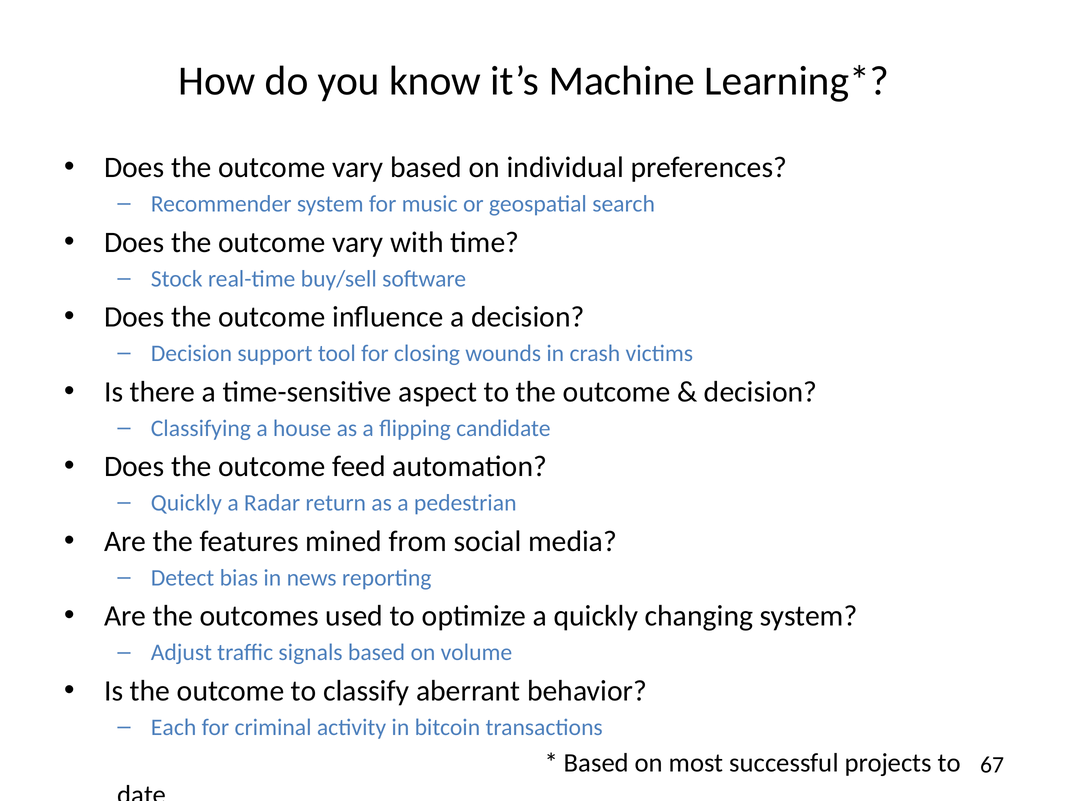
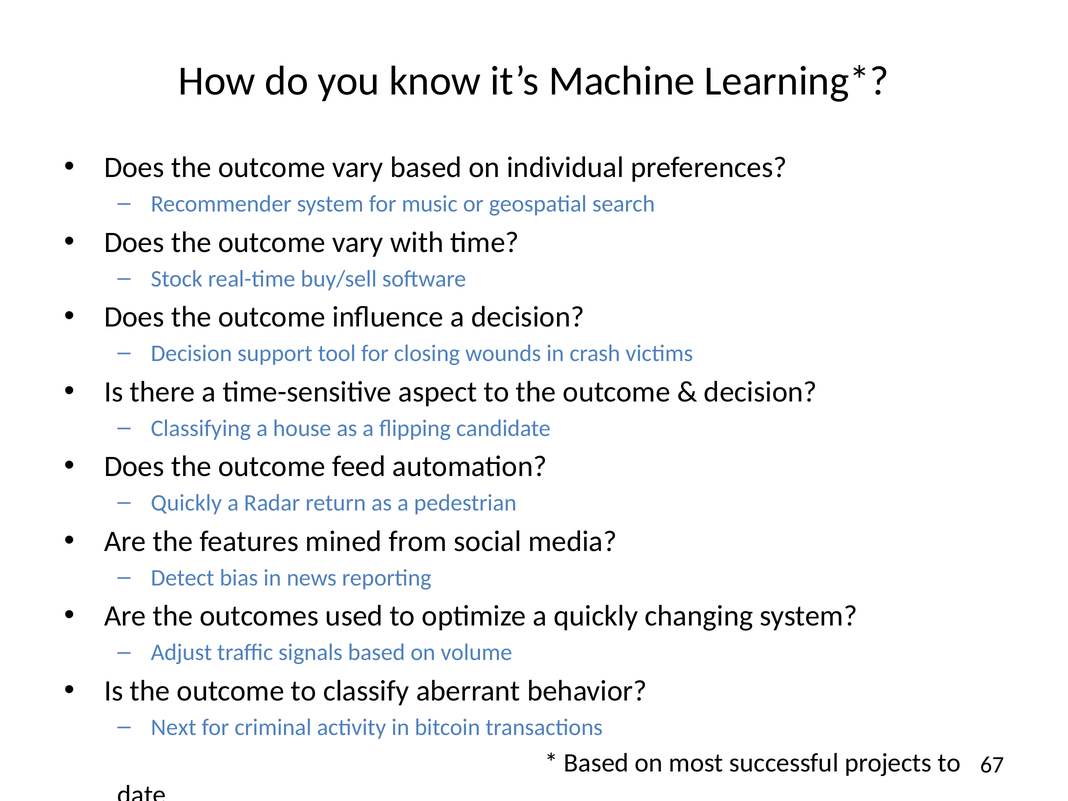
Each: Each -> Next
